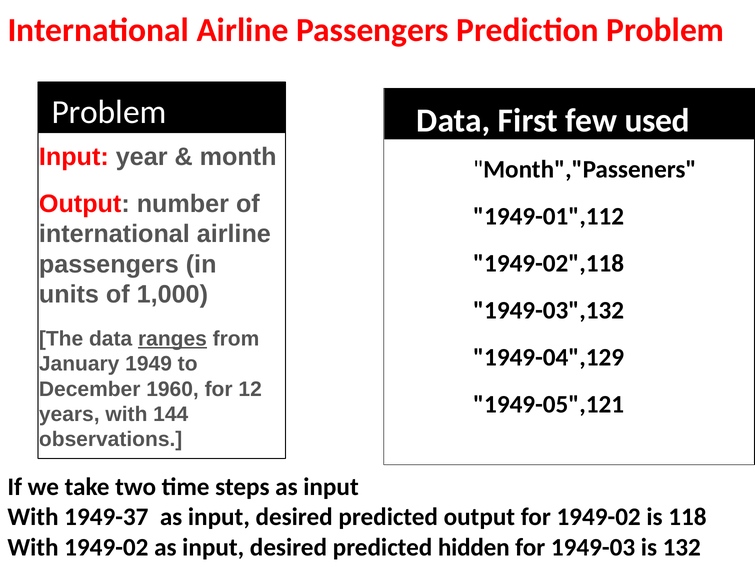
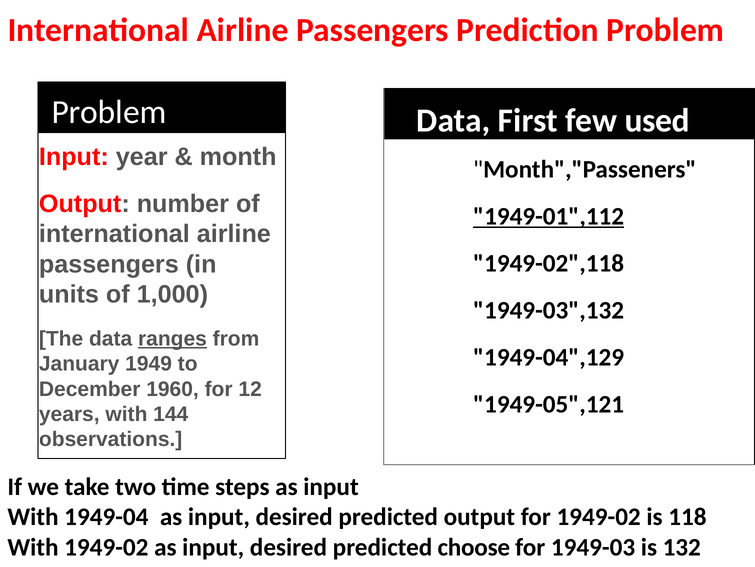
1949-01",112 underline: none -> present
1949-37: 1949-37 -> 1949-04
hidden: hidden -> choose
